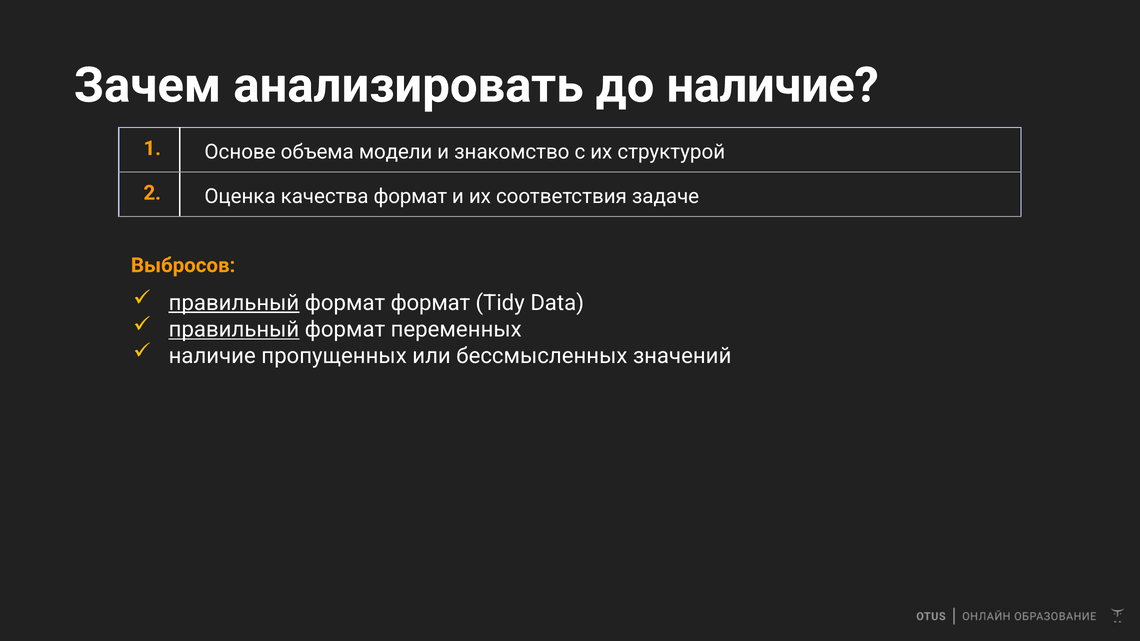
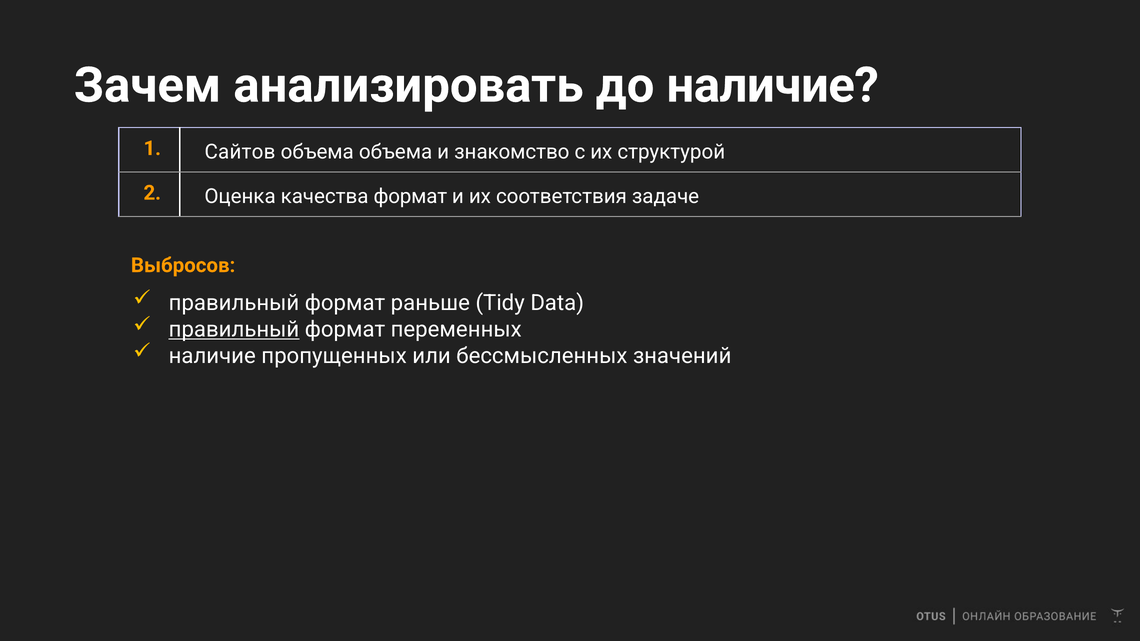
Основе: Основе -> Сайтов
объема модели: модели -> объема
правильный at (234, 303) underline: present -> none
формат формат: формат -> раньше
